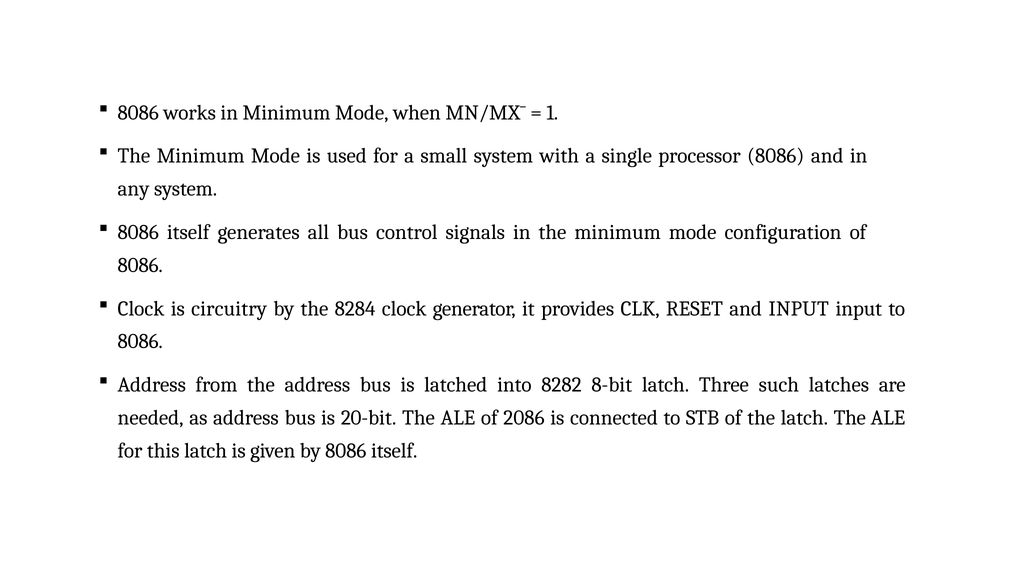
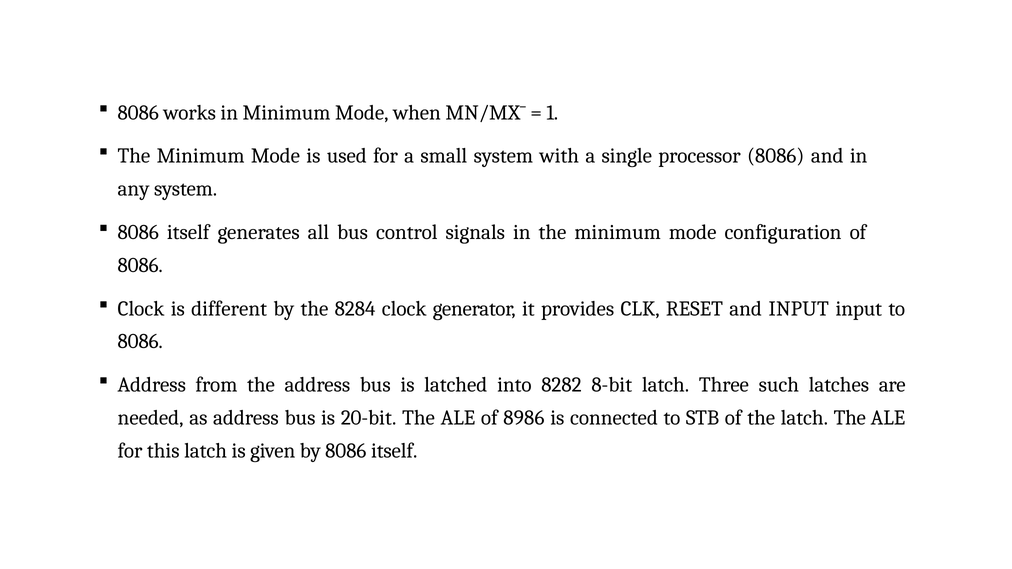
circuitry: circuitry -> different
2086: 2086 -> 8986
